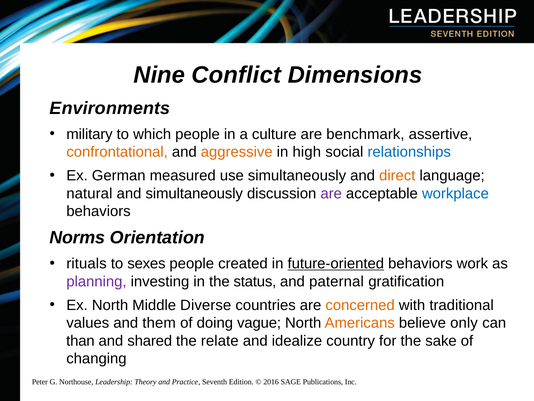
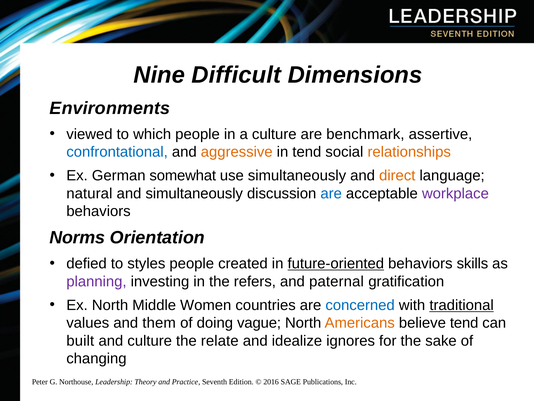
Conflict: Conflict -> Difficult
military: military -> viewed
confrontational colour: orange -> blue
in high: high -> tend
relationships colour: blue -> orange
measured: measured -> somewhat
are at (331, 193) colour: purple -> blue
workplace colour: blue -> purple
rituals: rituals -> defied
sexes: sexes -> styles
work: work -> skills
status: status -> refers
Diverse: Diverse -> Women
concerned colour: orange -> blue
traditional underline: none -> present
believe only: only -> tend
than: than -> built
and shared: shared -> culture
country: country -> ignores
